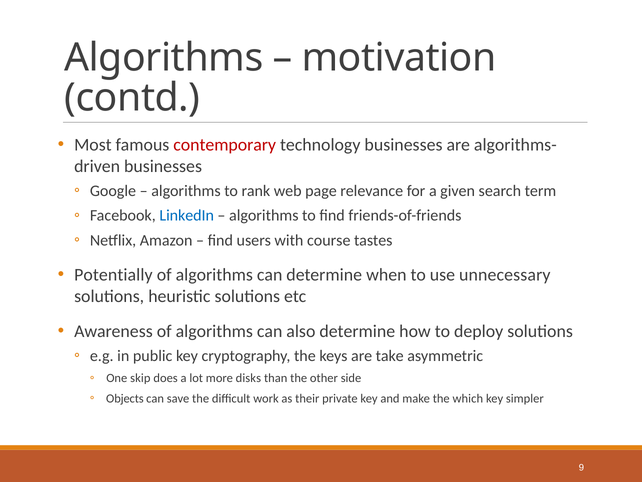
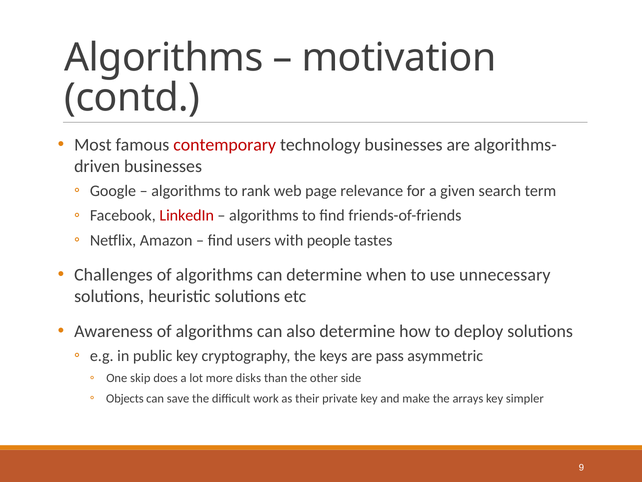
LinkedIn colour: blue -> red
course: course -> people
Potentially: Potentially -> Challenges
take: take -> pass
which: which -> arrays
